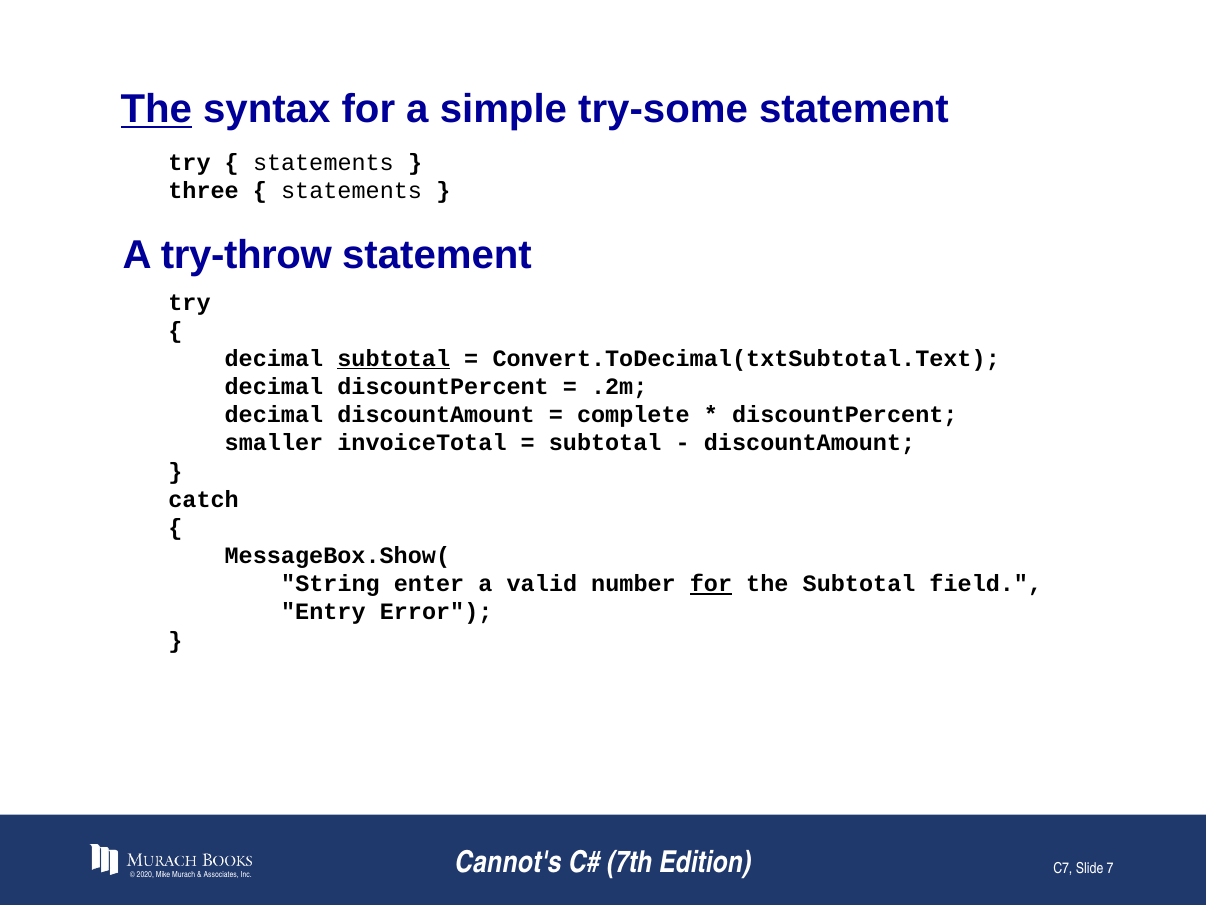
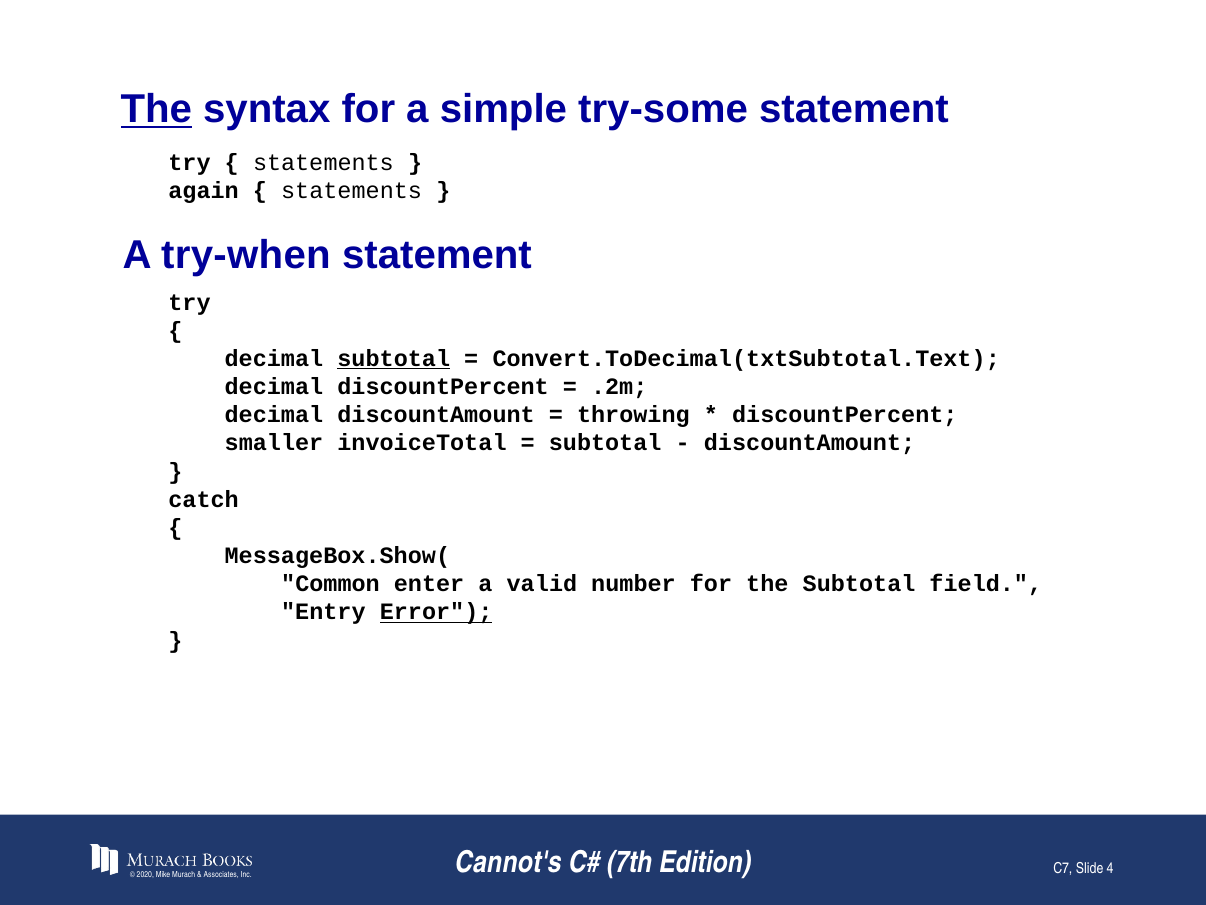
three: three -> again
try-throw: try-throw -> try-when
complete: complete -> throwing
String: String -> Common
for at (711, 584) underline: present -> none
Error underline: none -> present
7: 7 -> 4
